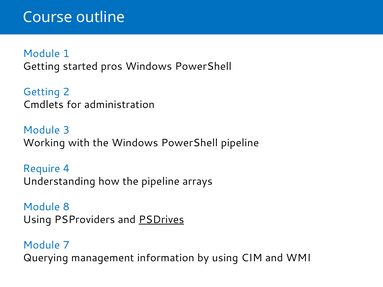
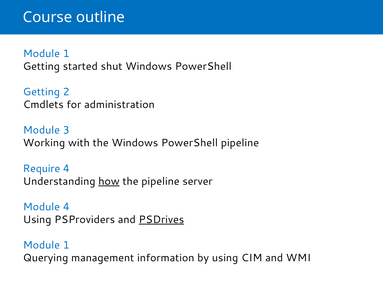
pros: pros -> shut
how underline: none -> present
arrays: arrays -> server
Module 8: 8 -> 4
7 at (66, 245): 7 -> 1
